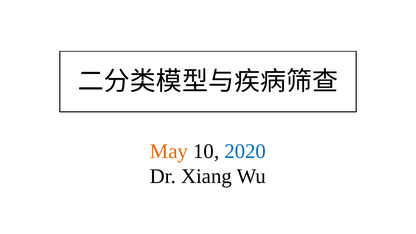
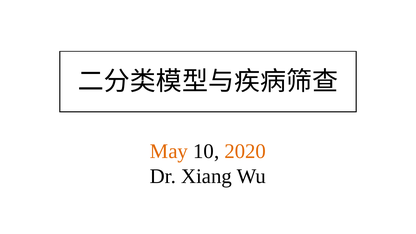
2020 colour: blue -> orange
